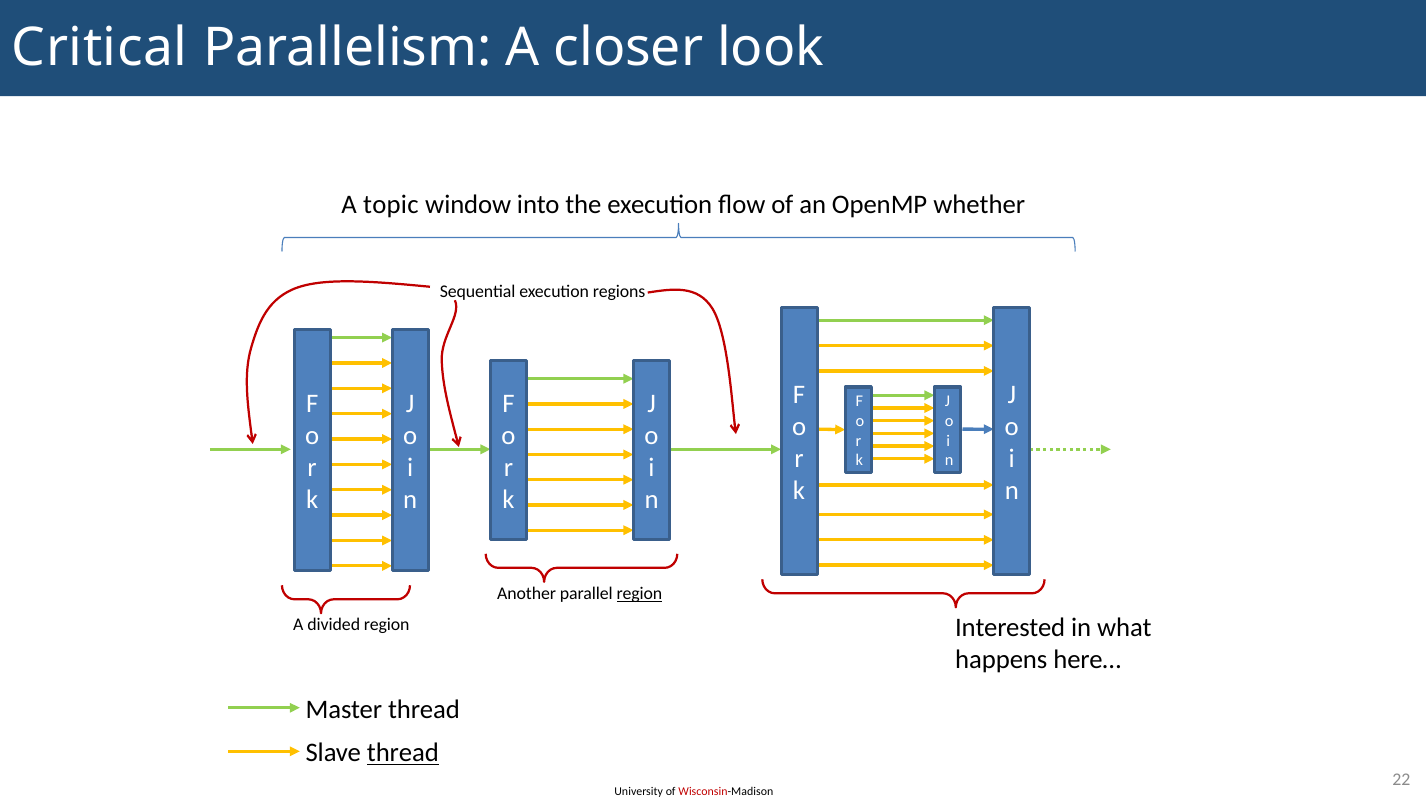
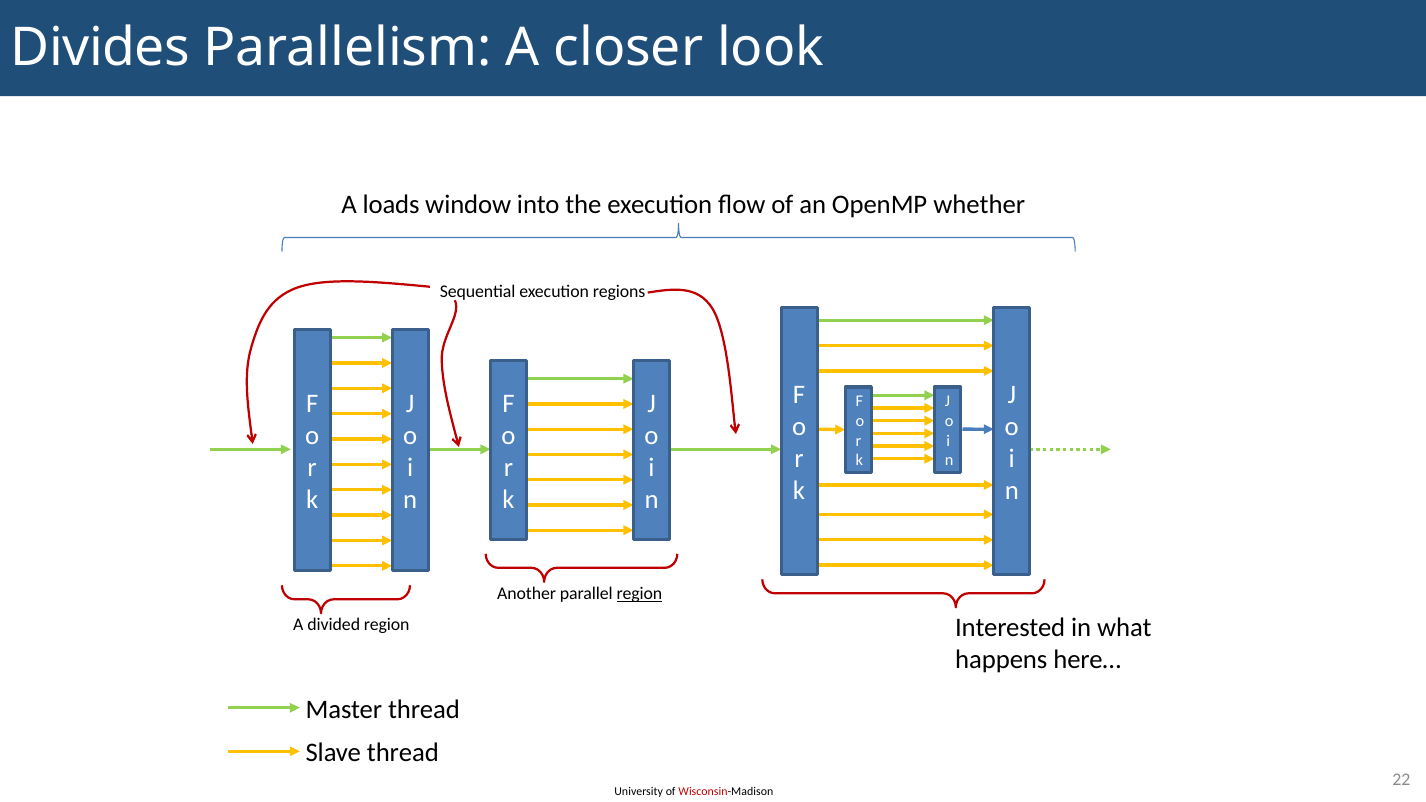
Critical: Critical -> Divides
topic: topic -> loads
thread at (403, 753) underline: present -> none
